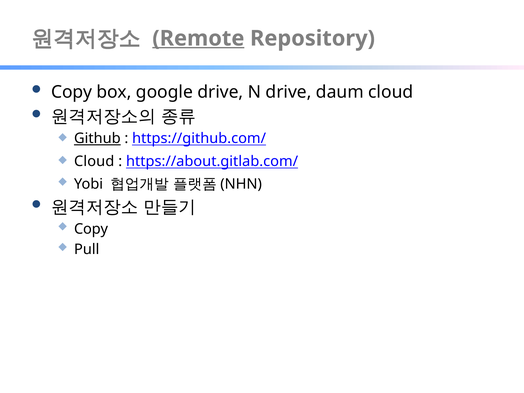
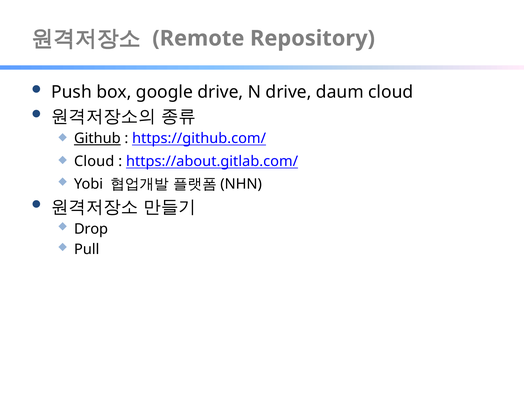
Remote underline: present -> none
Copy at (72, 92): Copy -> Push
Copy at (91, 229): Copy -> Drop
